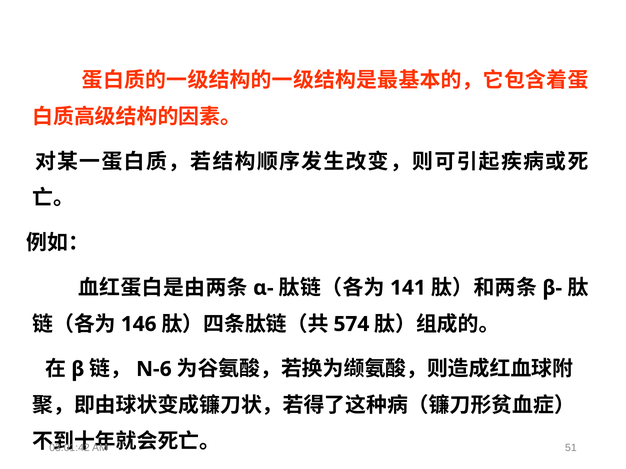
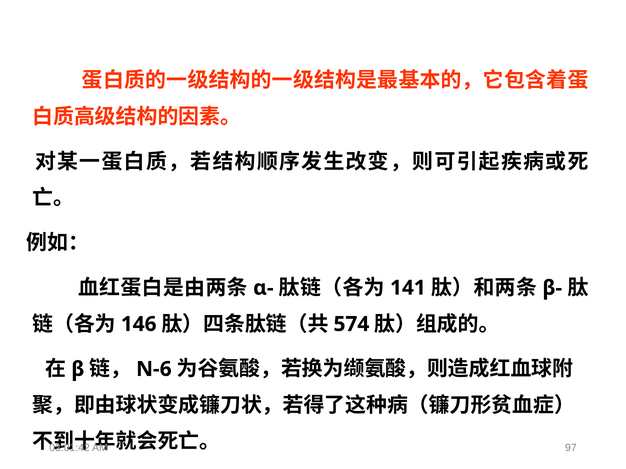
51: 51 -> 97
